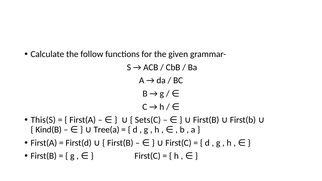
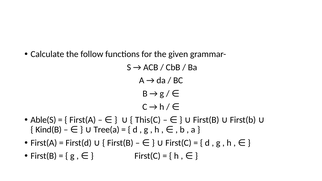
This(S: This(S -> Able(S
Sets(C: Sets(C -> This(C
